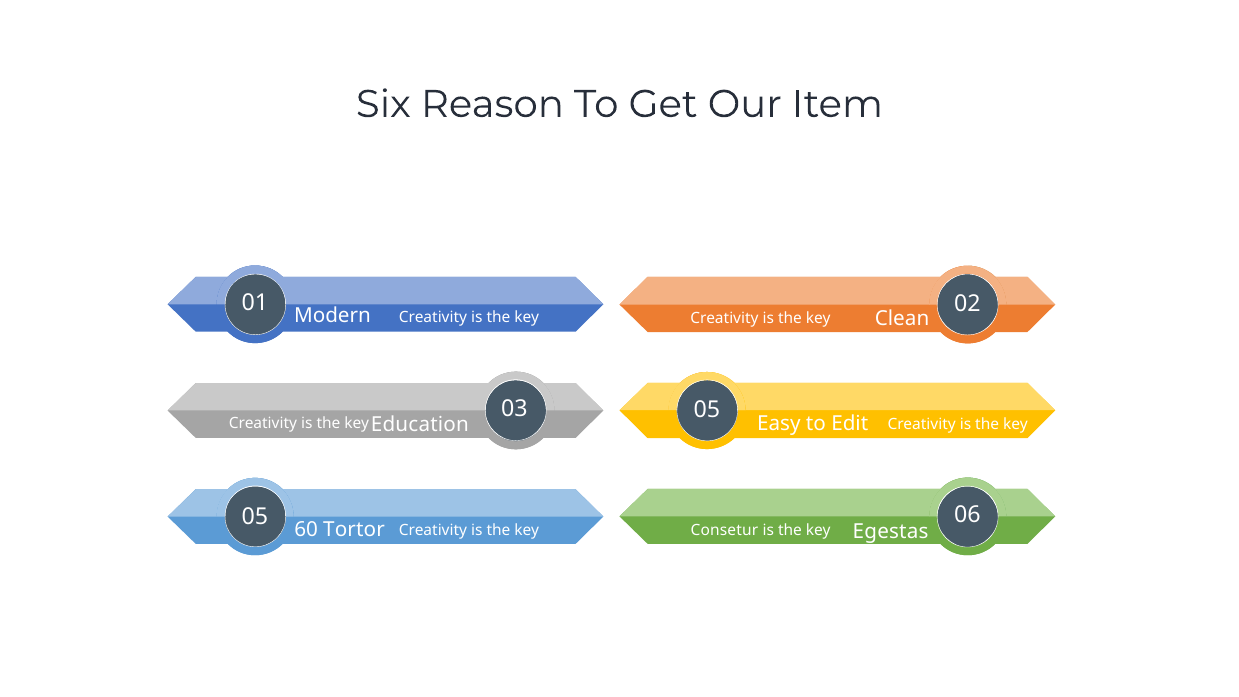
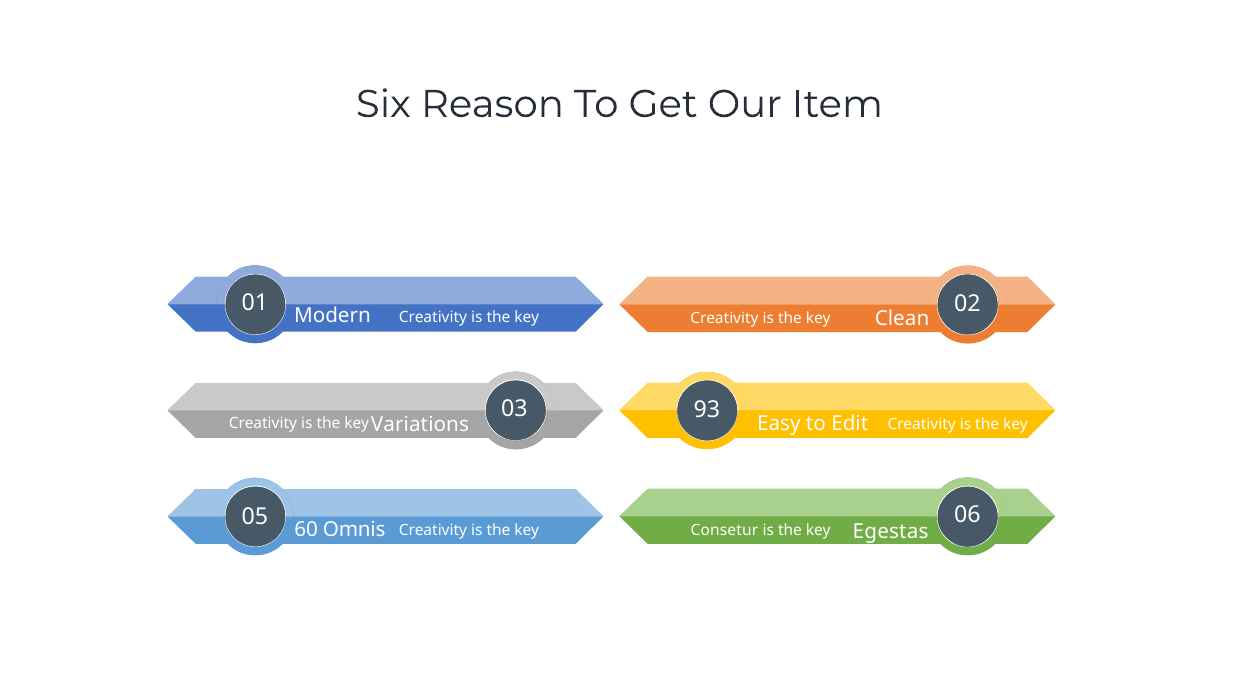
03 05: 05 -> 93
Education: Education -> Variations
Tortor: Tortor -> Omnis
